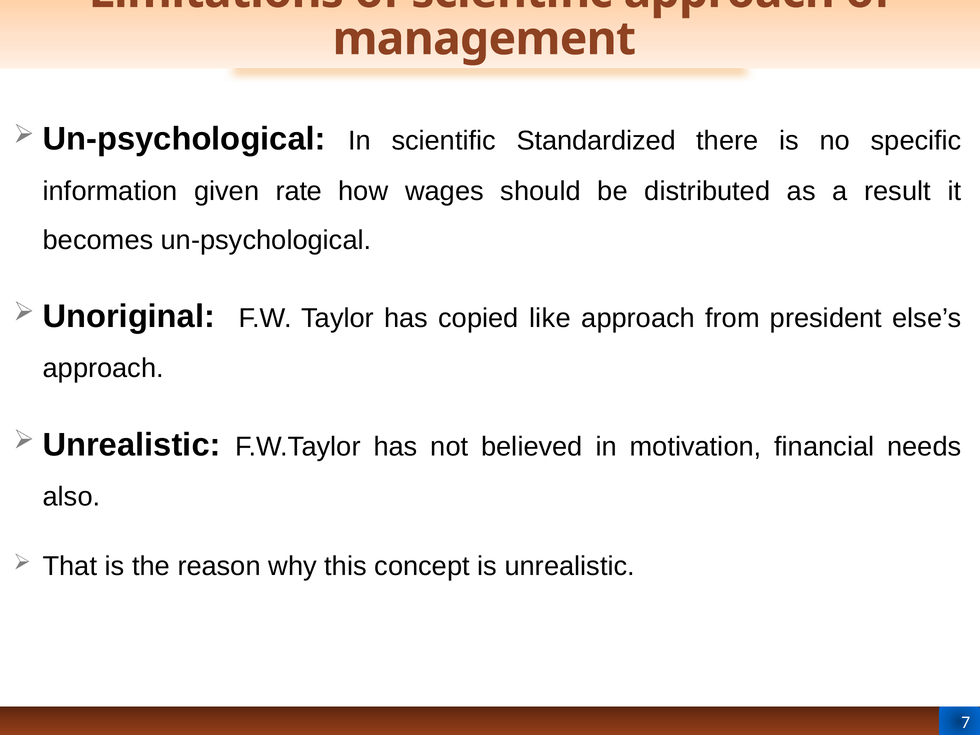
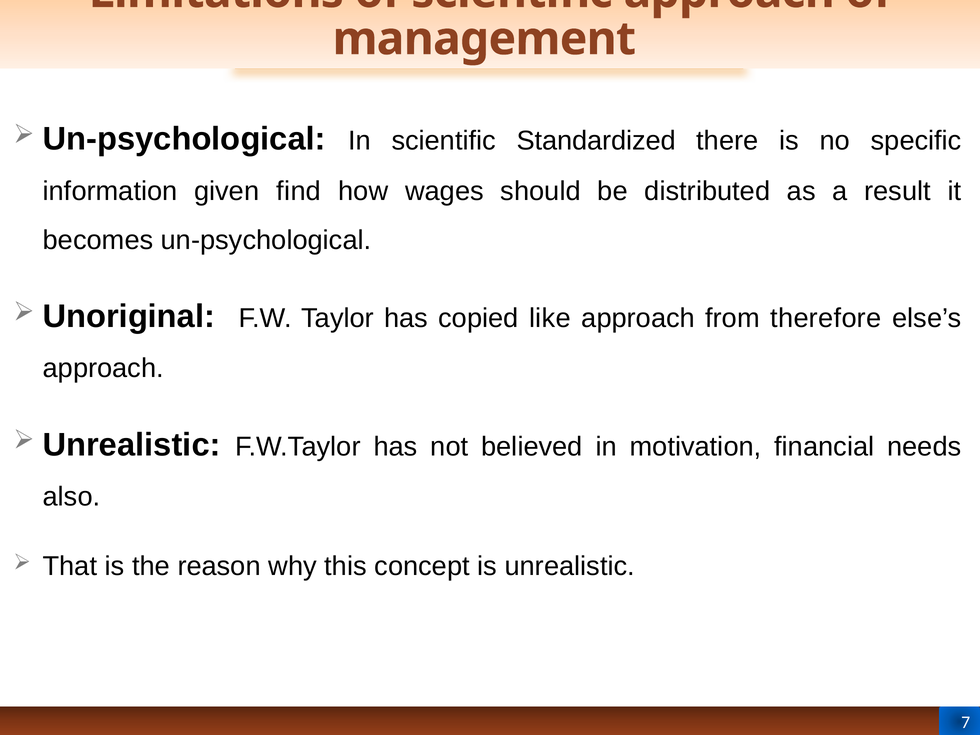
rate: rate -> find
president: president -> therefore
